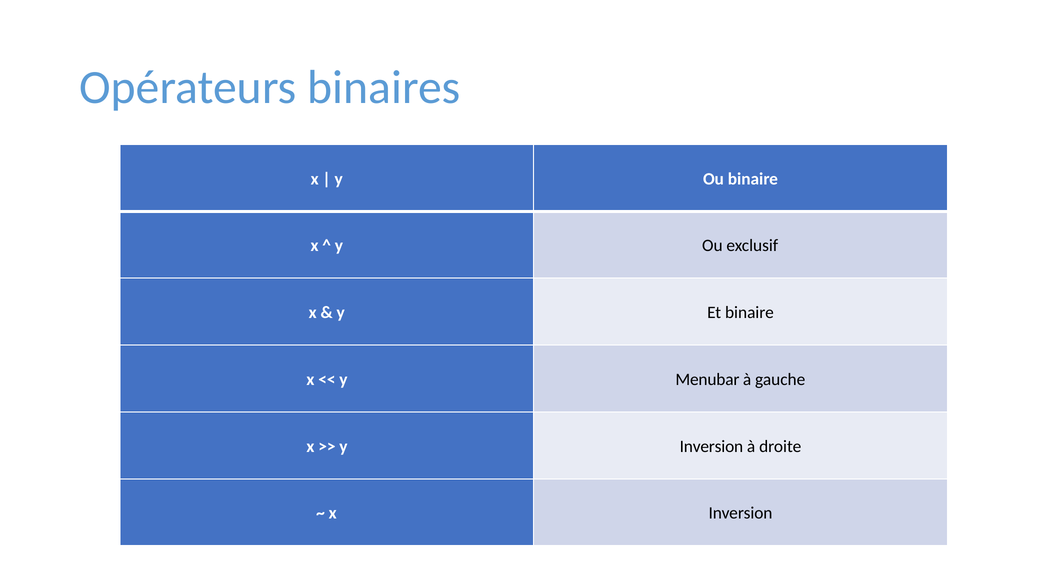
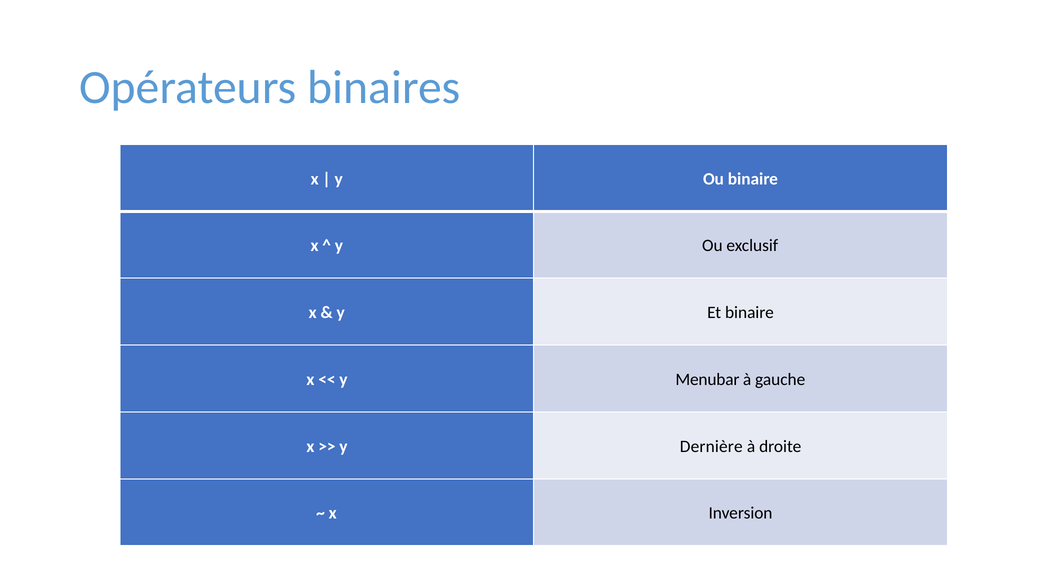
y Inversion: Inversion -> Dernière
